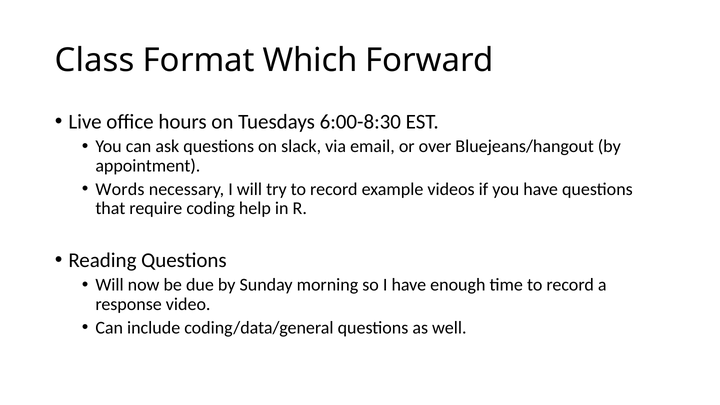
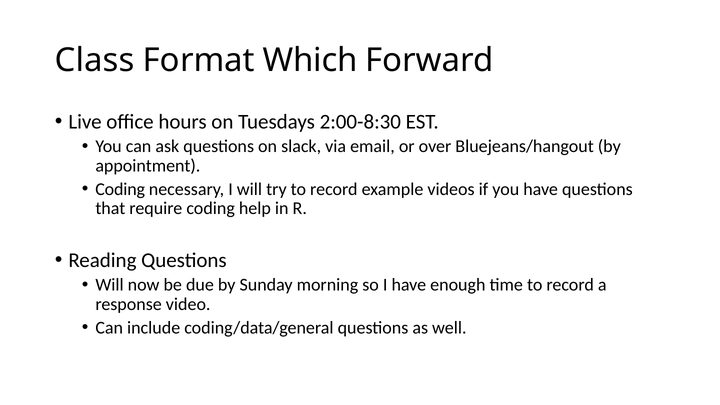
6:00-8:30: 6:00-8:30 -> 2:00-8:30
Words at (120, 189): Words -> Coding
